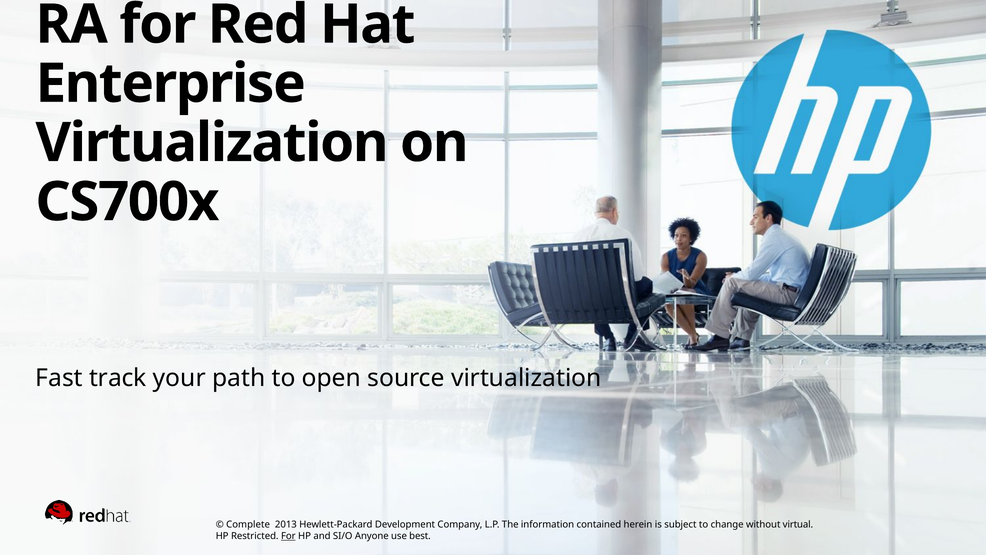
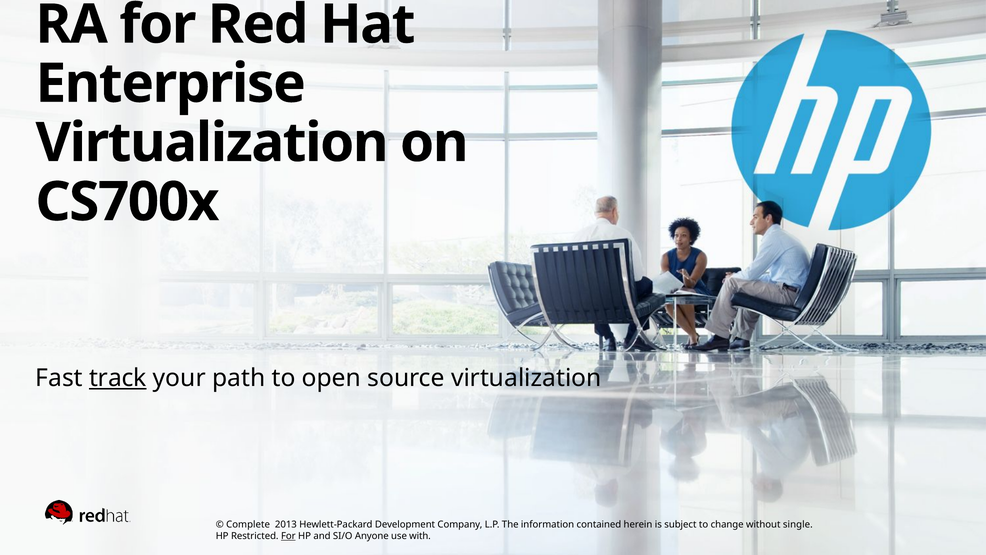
track underline: none -> present
virtual: virtual -> single
best: best -> with
